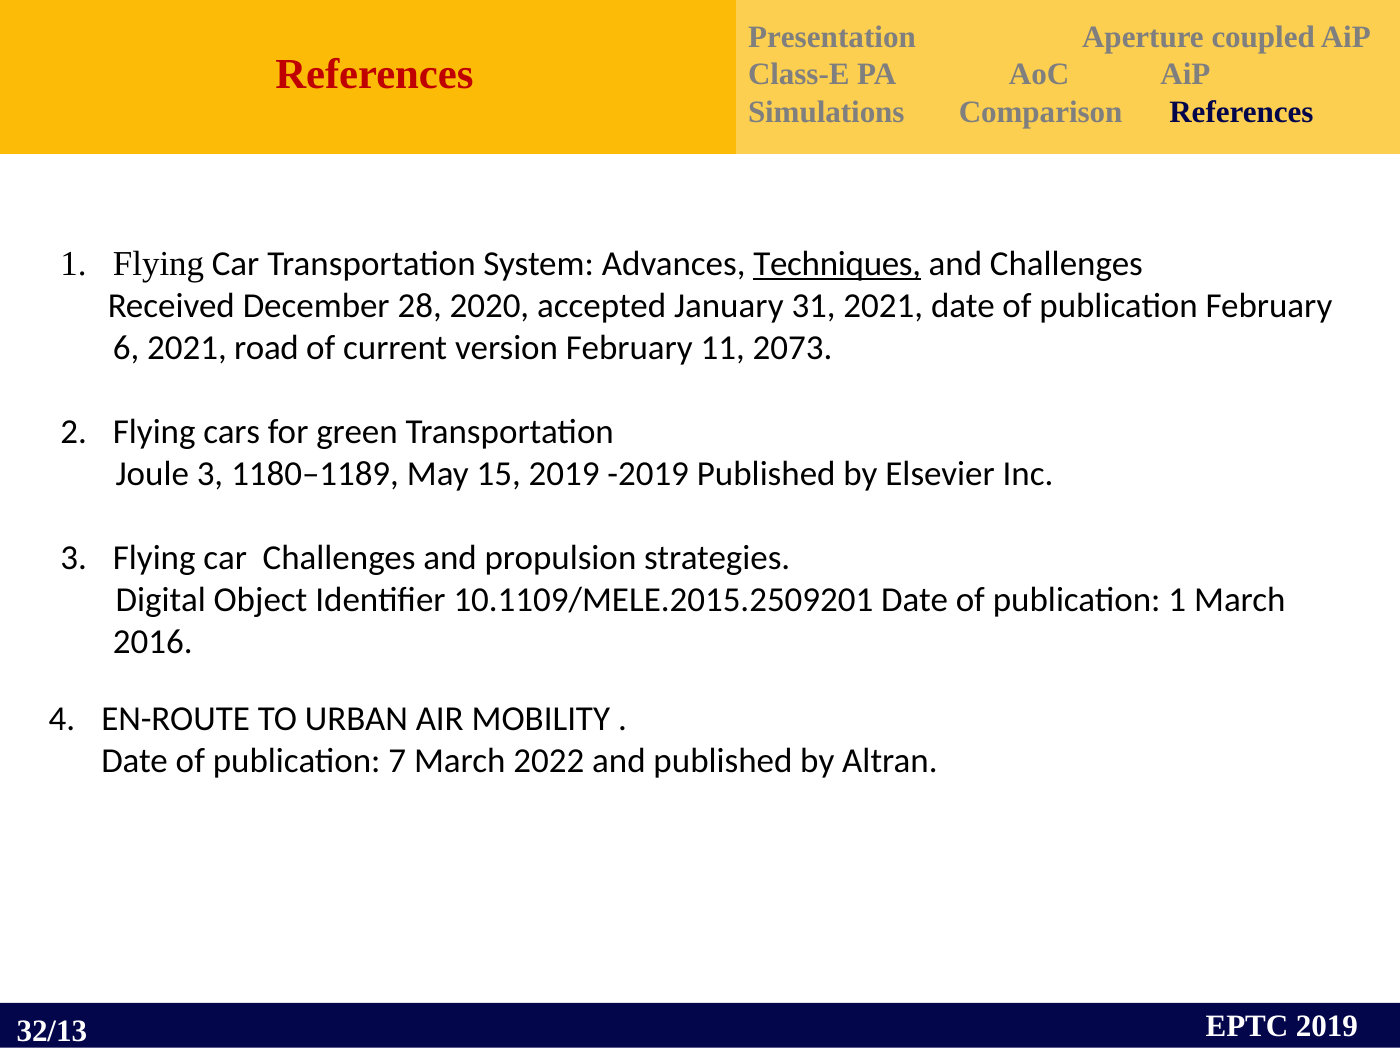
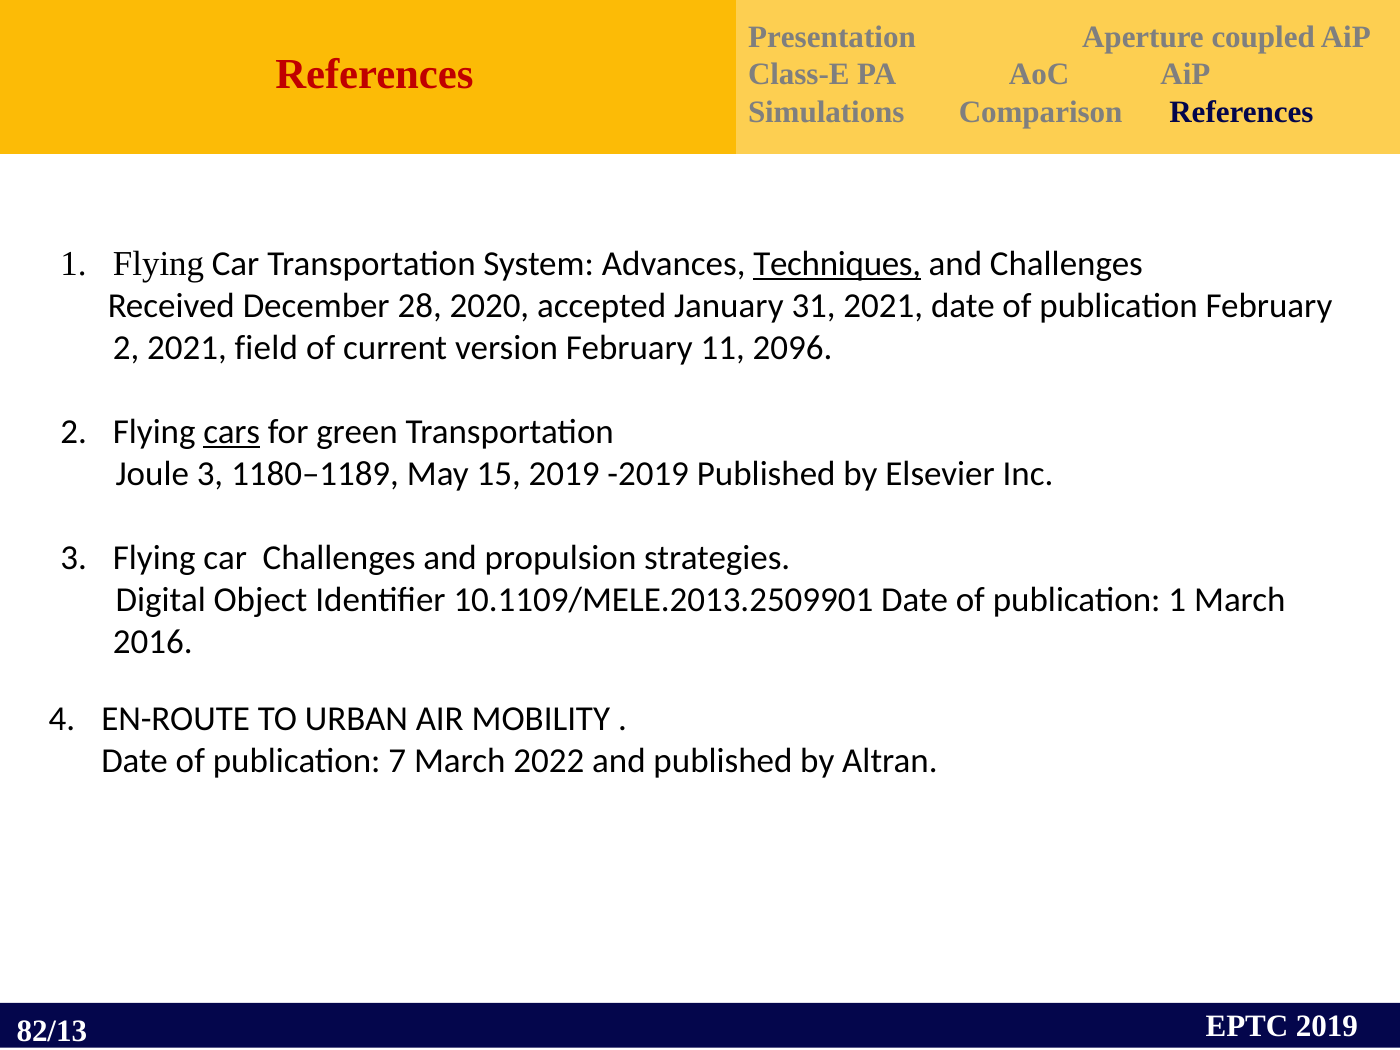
6 at (126, 348): 6 -> 2
road: road -> field
2073: 2073 -> 2096
cars underline: none -> present
10.1109/MELE.2015.2509201: 10.1109/MELE.2015.2509201 -> 10.1109/MELE.2013.2509901
32/13: 32/13 -> 82/13
